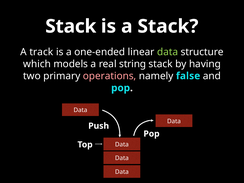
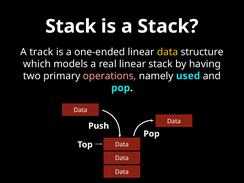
data at (168, 52) colour: light green -> yellow
real string: string -> linear
false: false -> used
